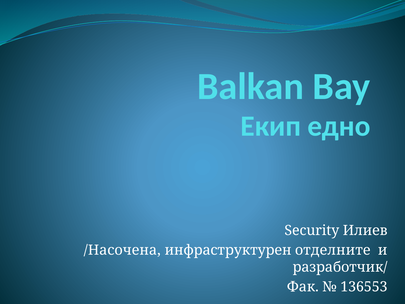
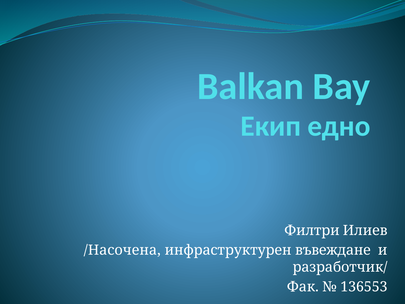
Security: Security -> Филтри
отделните: отделните -> въвеждане
